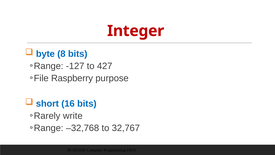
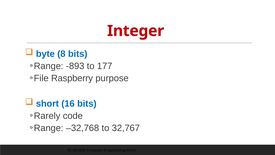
-127: -127 -> -893
427: 427 -> 177
write: write -> code
